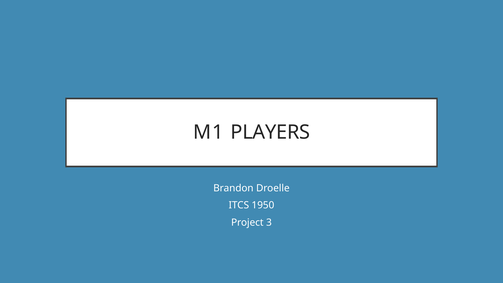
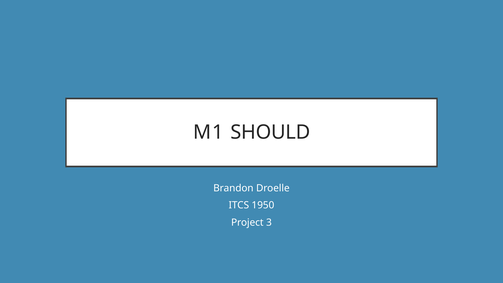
PLAYERS: PLAYERS -> SHOULD
